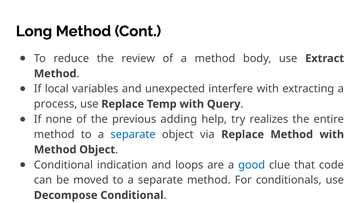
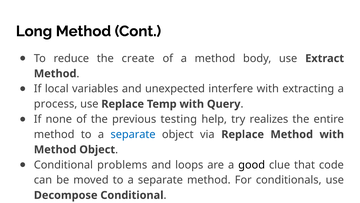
review: review -> create
adding: adding -> testing
indication: indication -> problems
good colour: blue -> black
